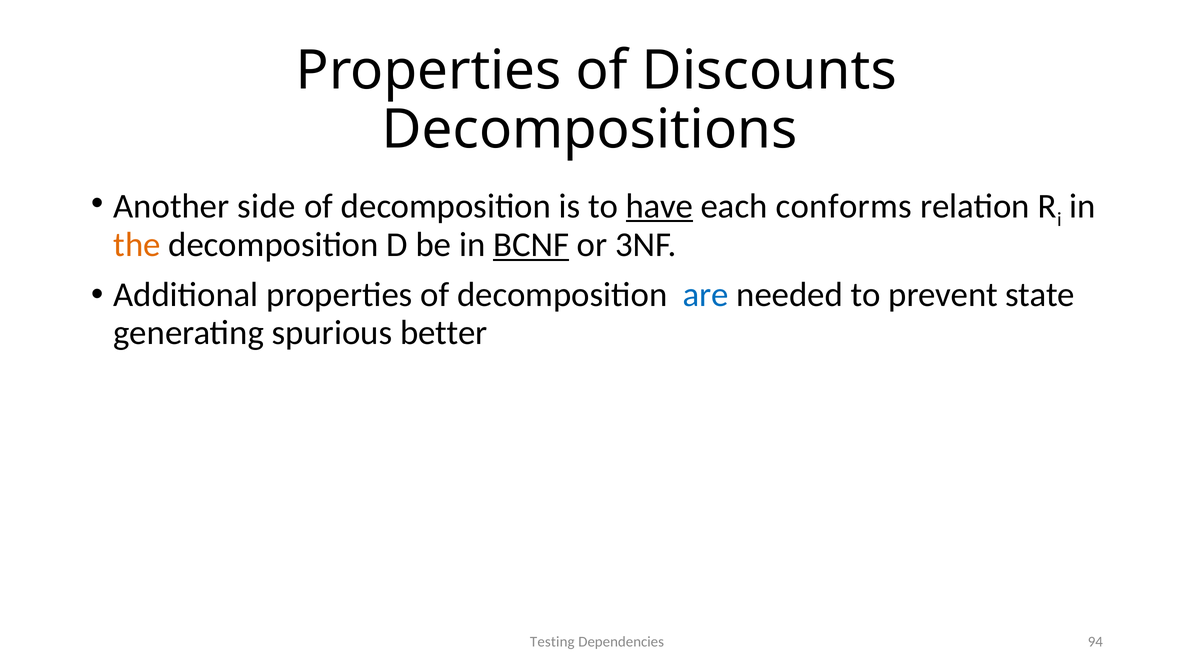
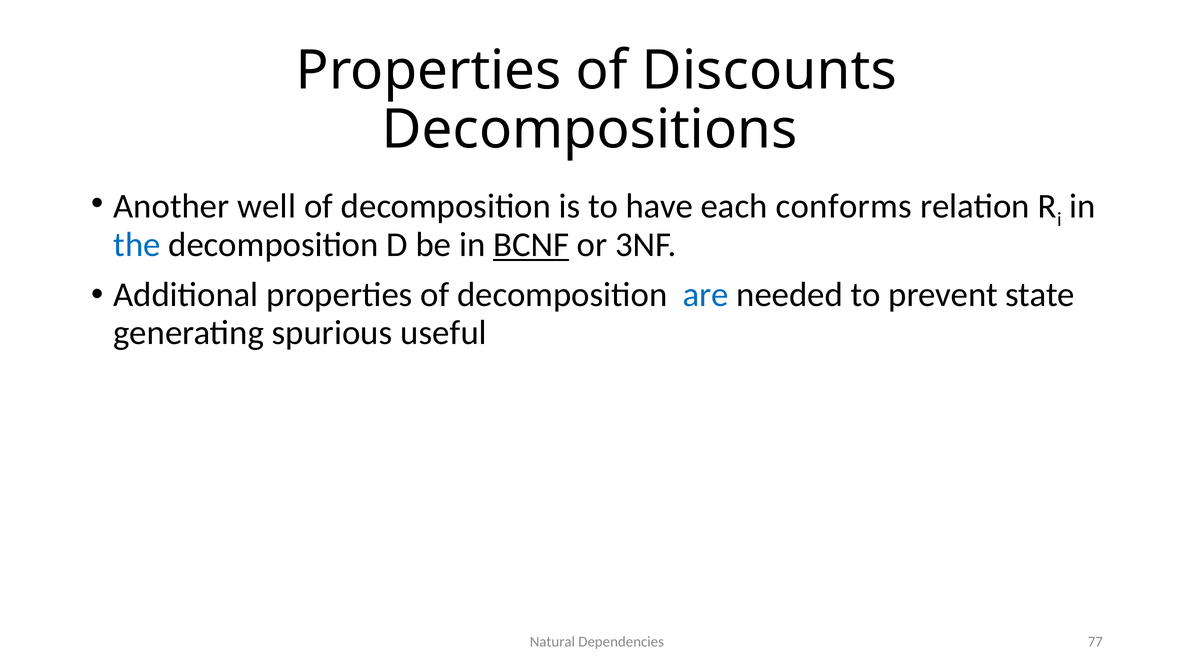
side: side -> well
have underline: present -> none
the colour: orange -> blue
better: better -> useful
Testing: Testing -> Natural
94: 94 -> 77
